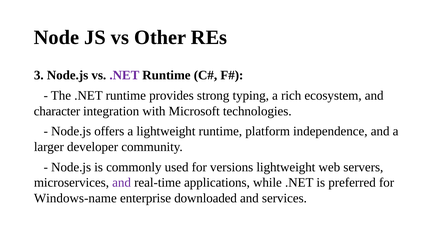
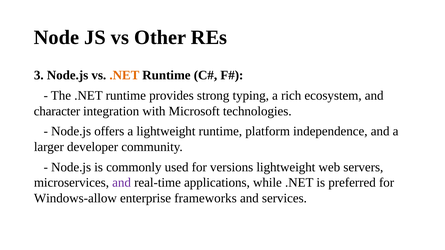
.NET at (124, 75) colour: purple -> orange
Windows-name: Windows-name -> Windows-allow
downloaded: downloaded -> frameworks
